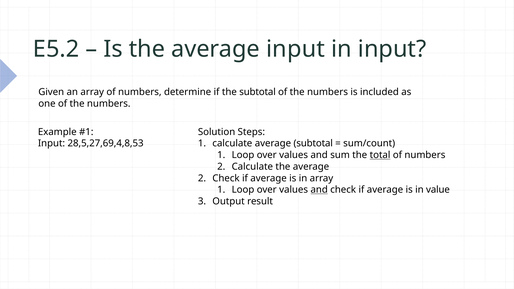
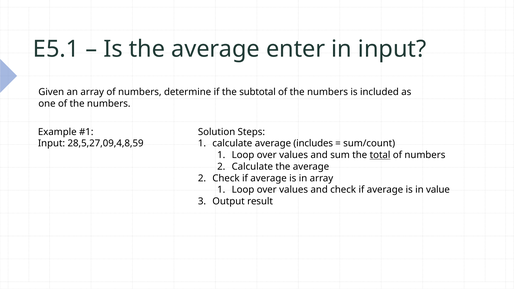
E5.2: E5.2 -> E5.1
average input: input -> enter
28,5,27,69,4,8,53: 28,5,27,69,4,8,53 -> 28,5,27,09,4,8,59
average subtotal: subtotal -> includes
and at (319, 190) underline: present -> none
